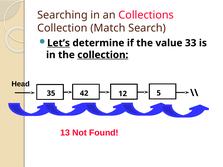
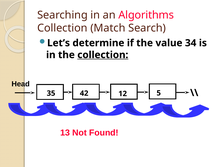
Collections: Collections -> Algorithms
Let’s underline: present -> none
33: 33 -> 34
